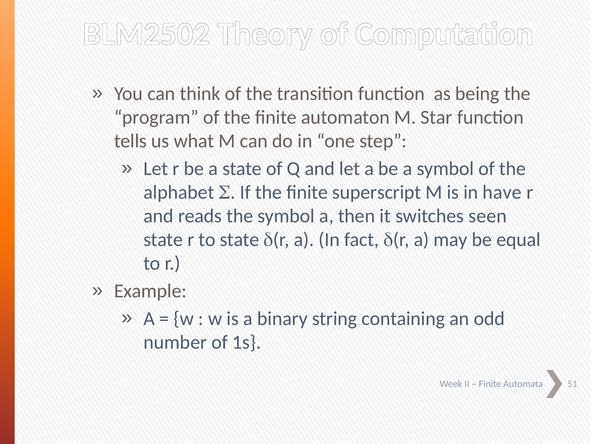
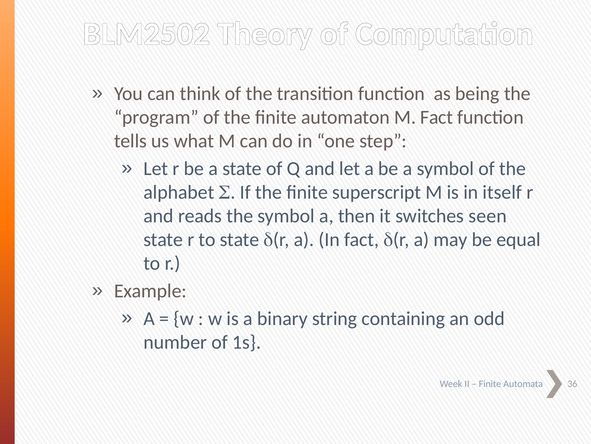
M Star: Star -> Fact
have: have -> itself
51: 51 -> 36
